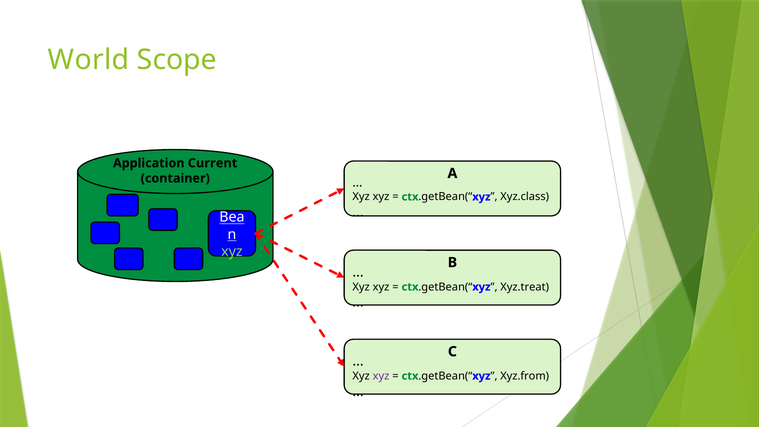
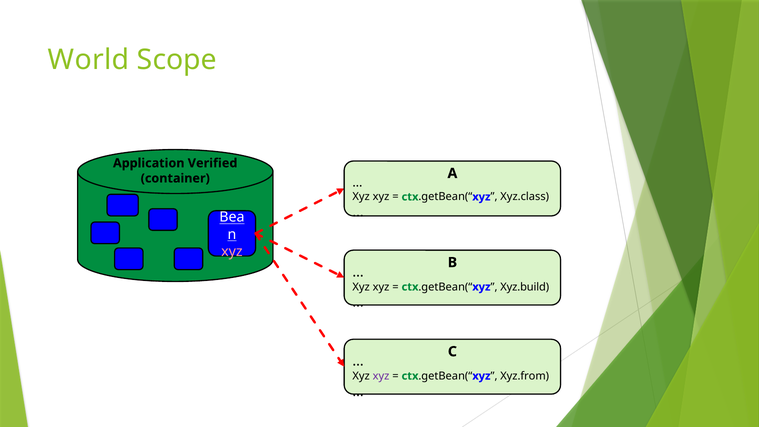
Current: Current -> Verified
xyz at (232, 251) colour: light green -> pink
Xyz.treat: Xyz.treat -> Xyz.build
